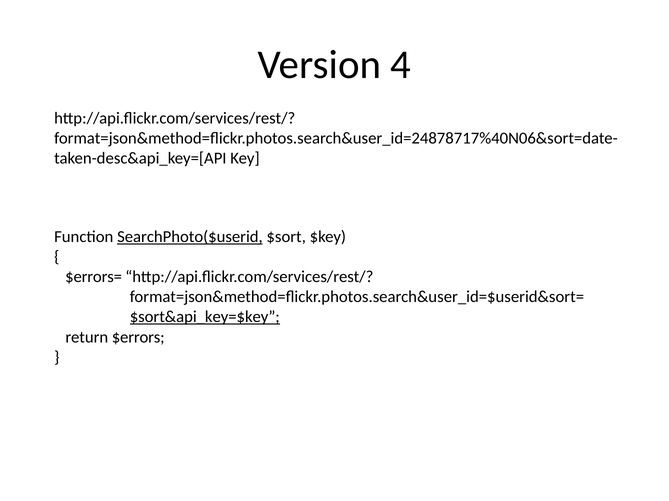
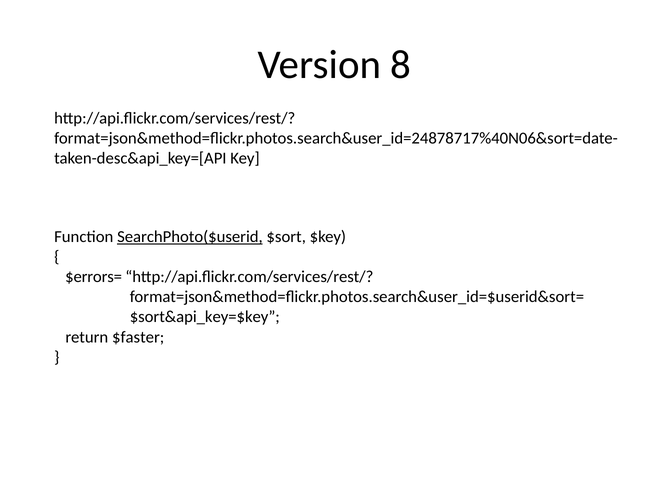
4: 4 -> 8
$sort&api_key=$key underline: present -> none
$errors: $errors -> $faster
